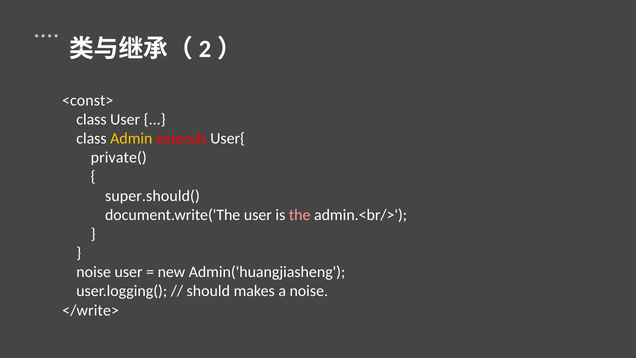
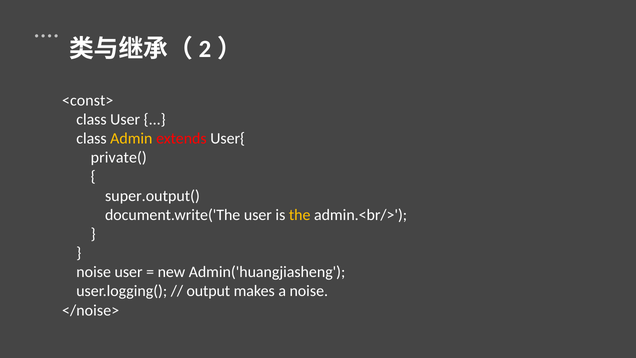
super.should(: super.should( -> super.output(
the colour: pink -> yellow
should: should -> output
</write>: </write> -> </noise>
